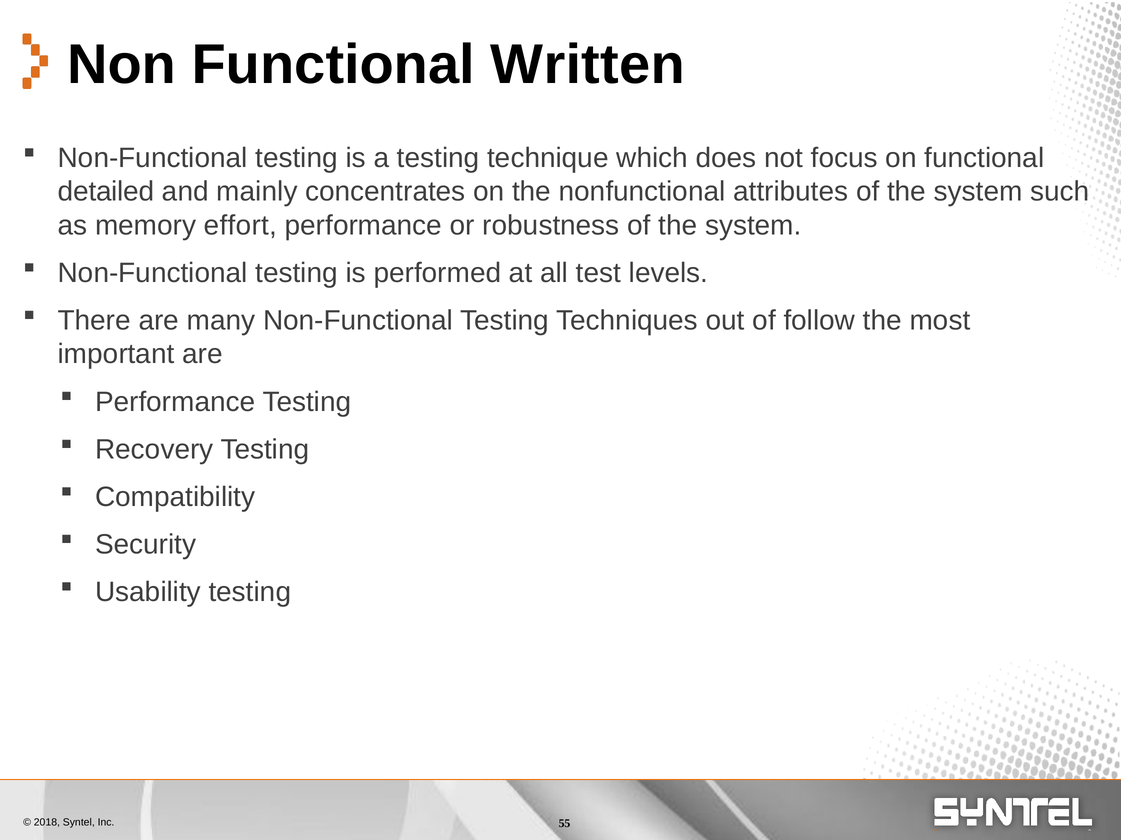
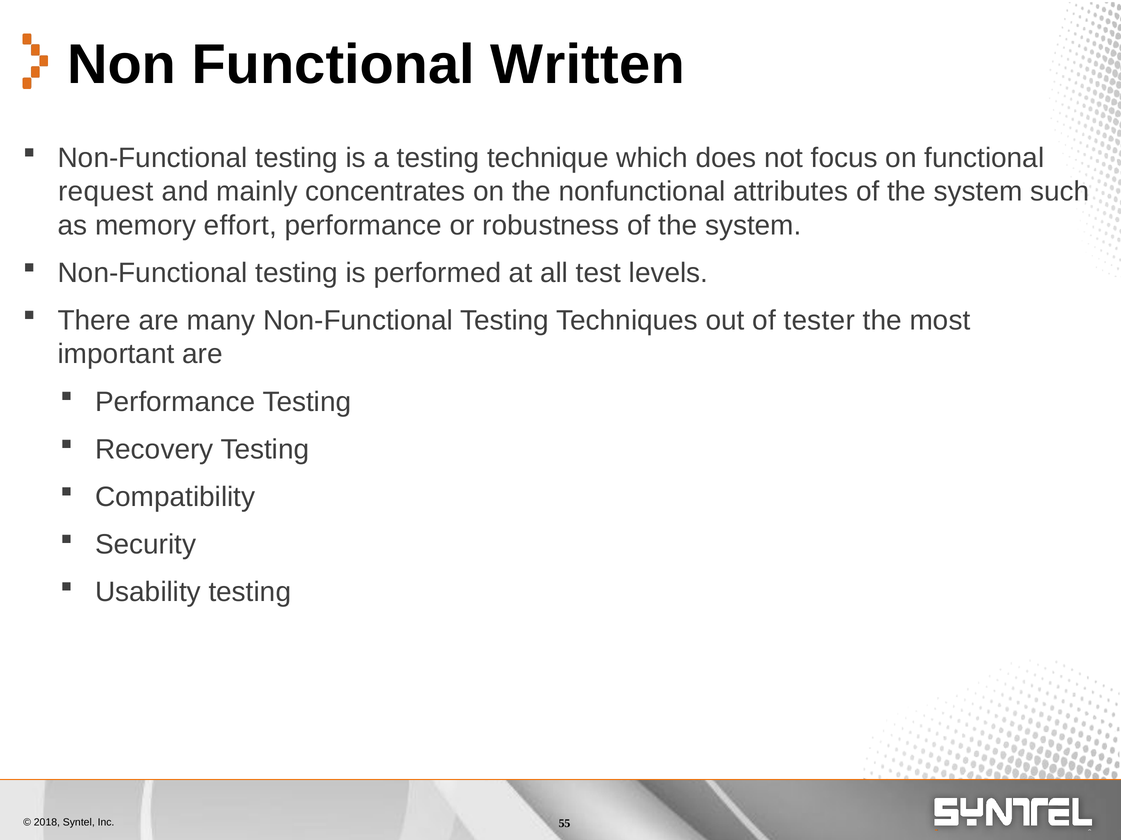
detailed: detailed -> request
follow: follow -> tester
